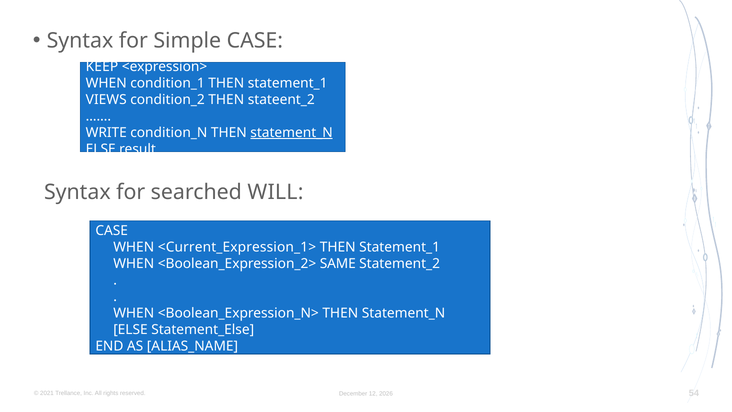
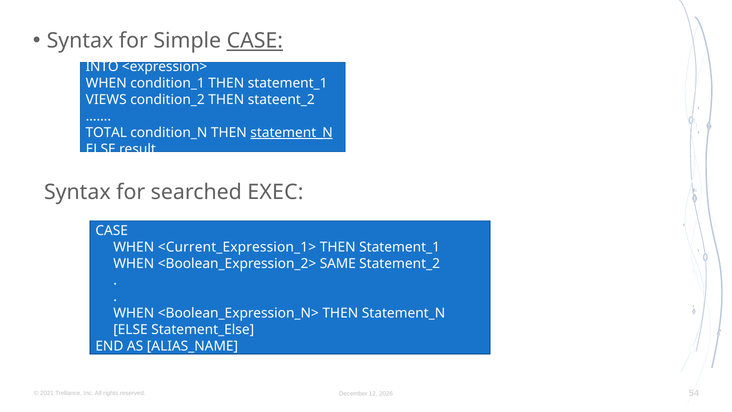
CASE at (255, 41) underline: none -> present
KEEP: KEEP -> INTO
WRITE: WRITE -> TOTAL
WILL: WILL -> EXEC
